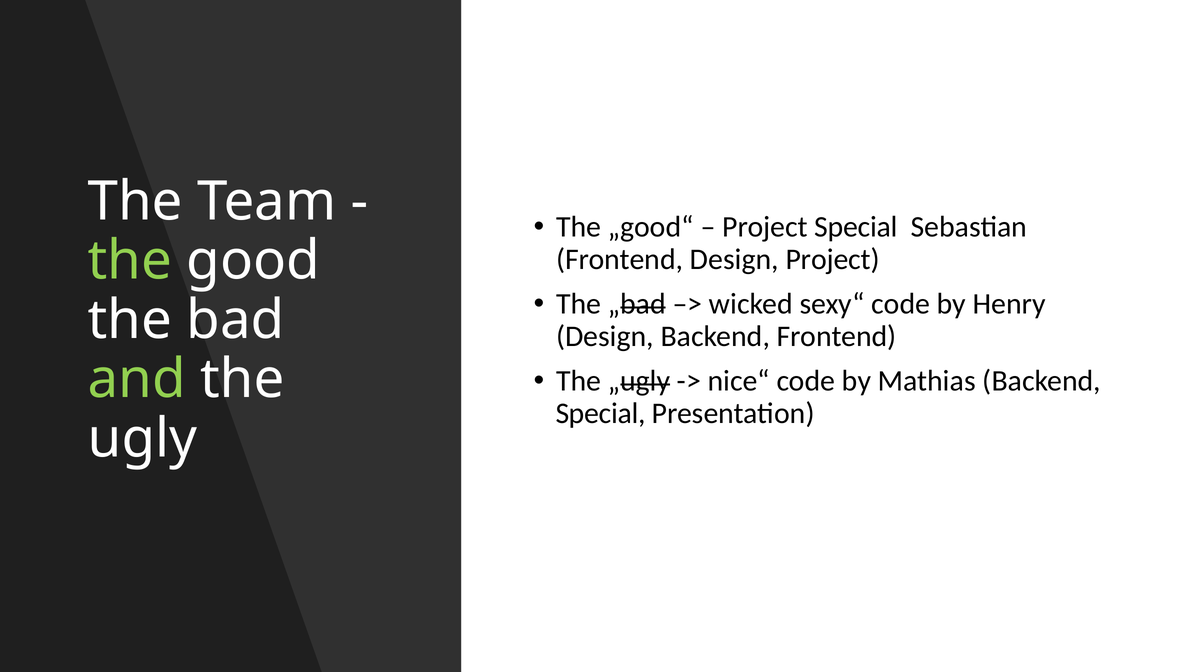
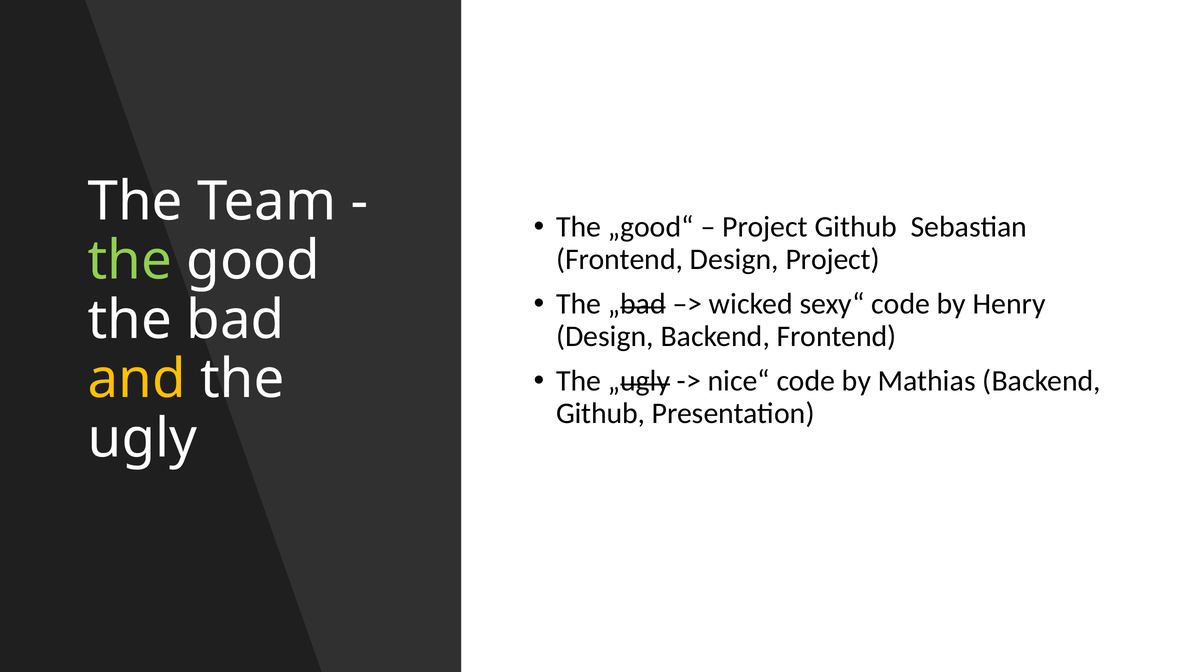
Project Special: Special -> Github
and colour: light green -> yellow
Special at (601, 413): Special -> Github
